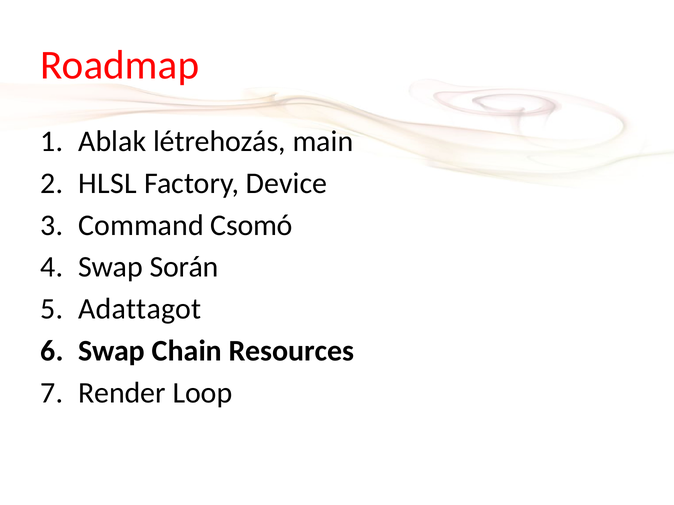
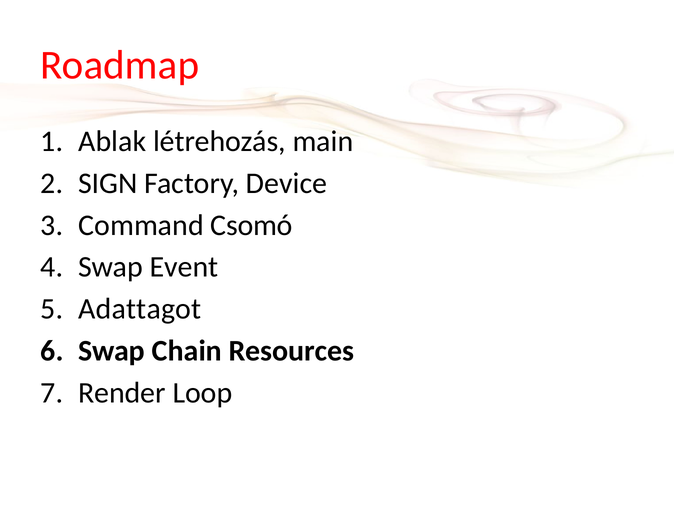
HLSL: HLSL -> SIGN
Során: Során -> Event
